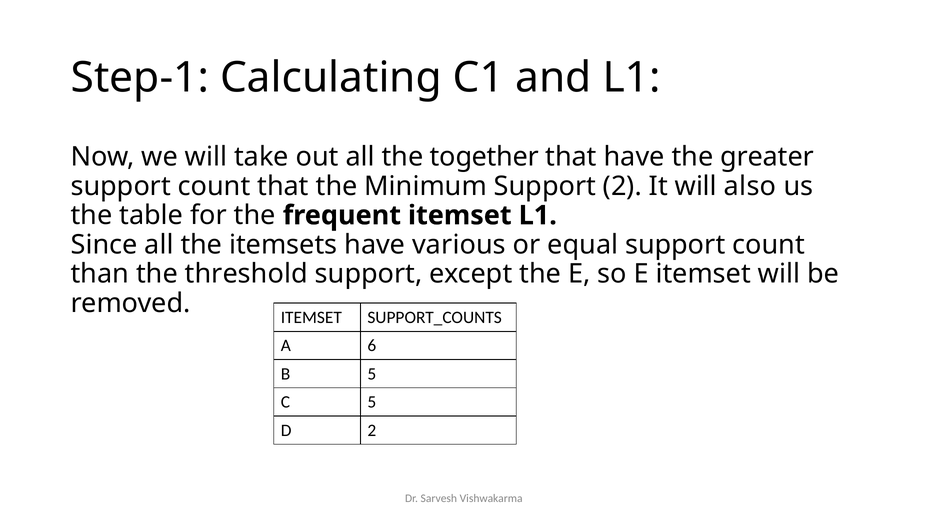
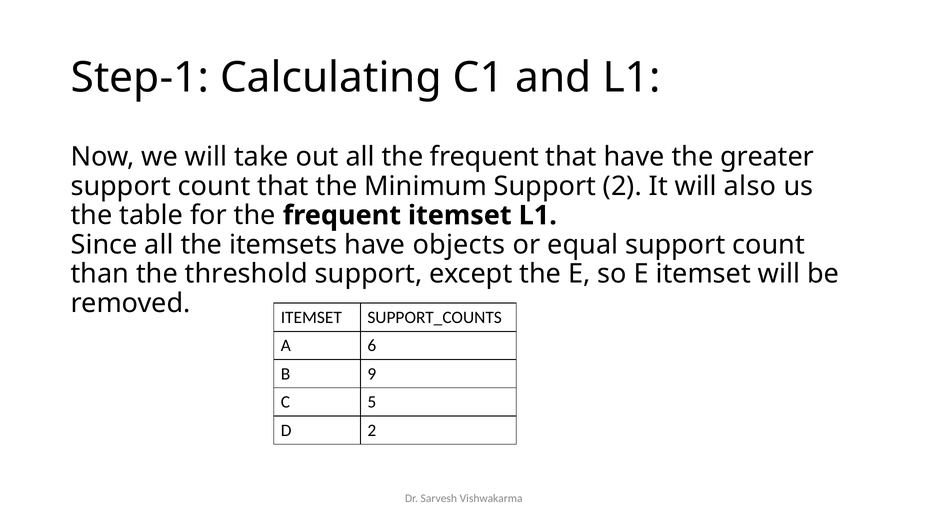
all the together: together -> frequent
various: various -> objects
B 5: 5 -> 9
